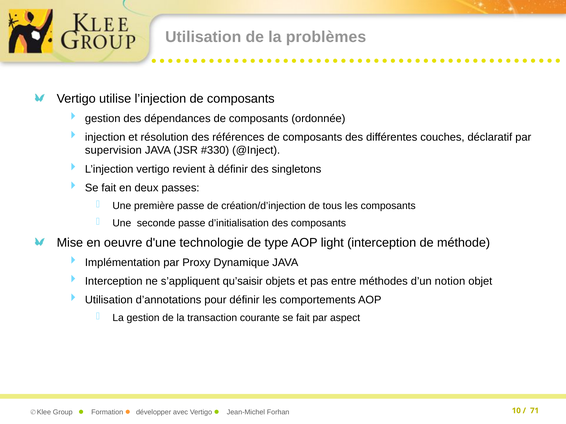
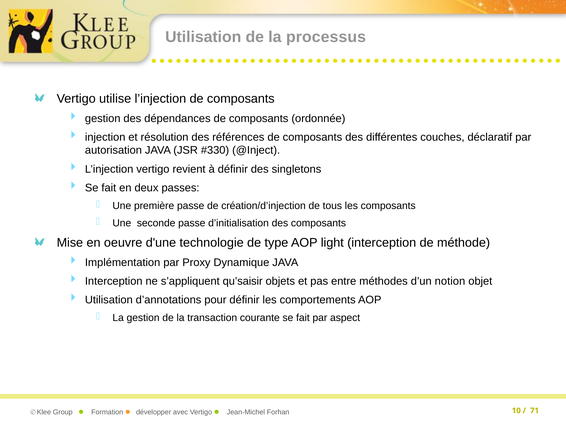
problèmes: problèmes -> processus
supervision: supervision -> autorisation
